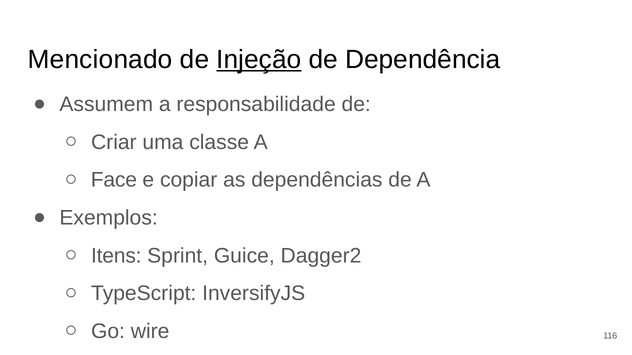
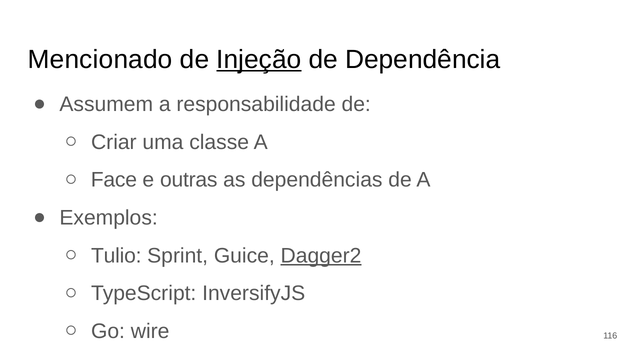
copiar: copiar -> outras
Itens: Itens -> Tulio
Dagger2 underline: none -> present
